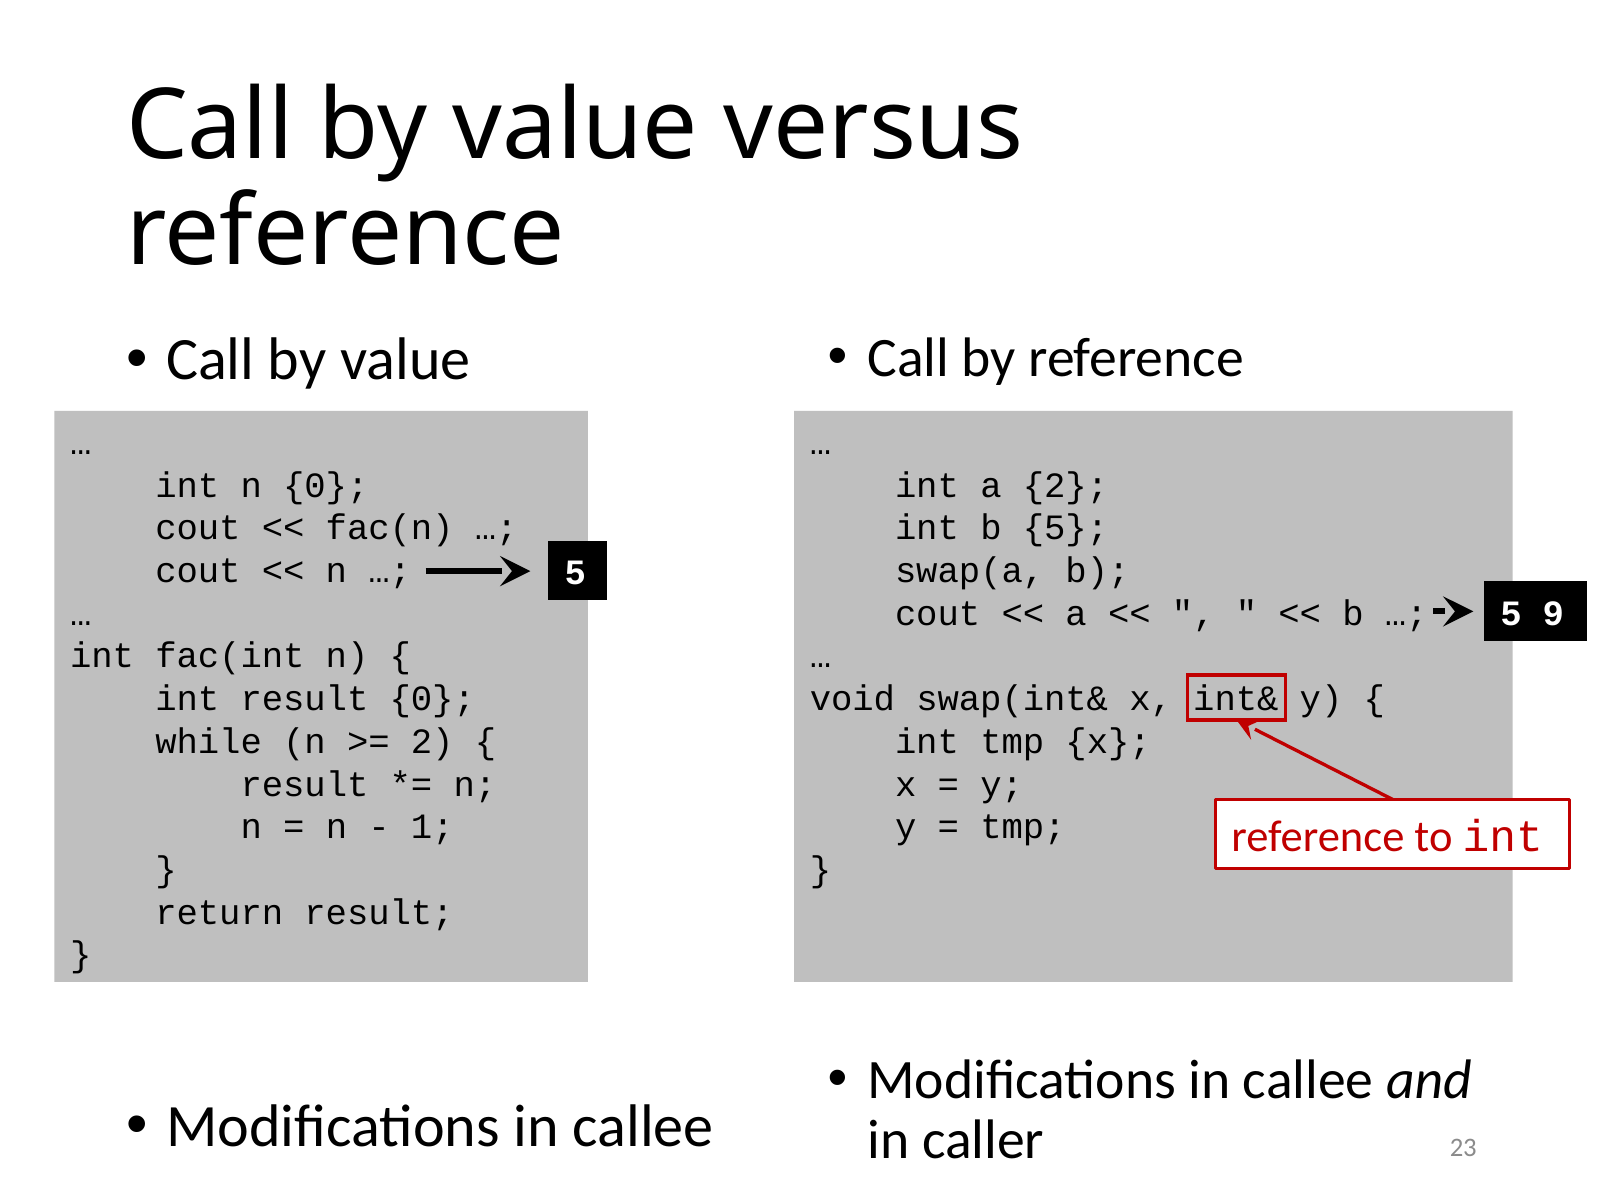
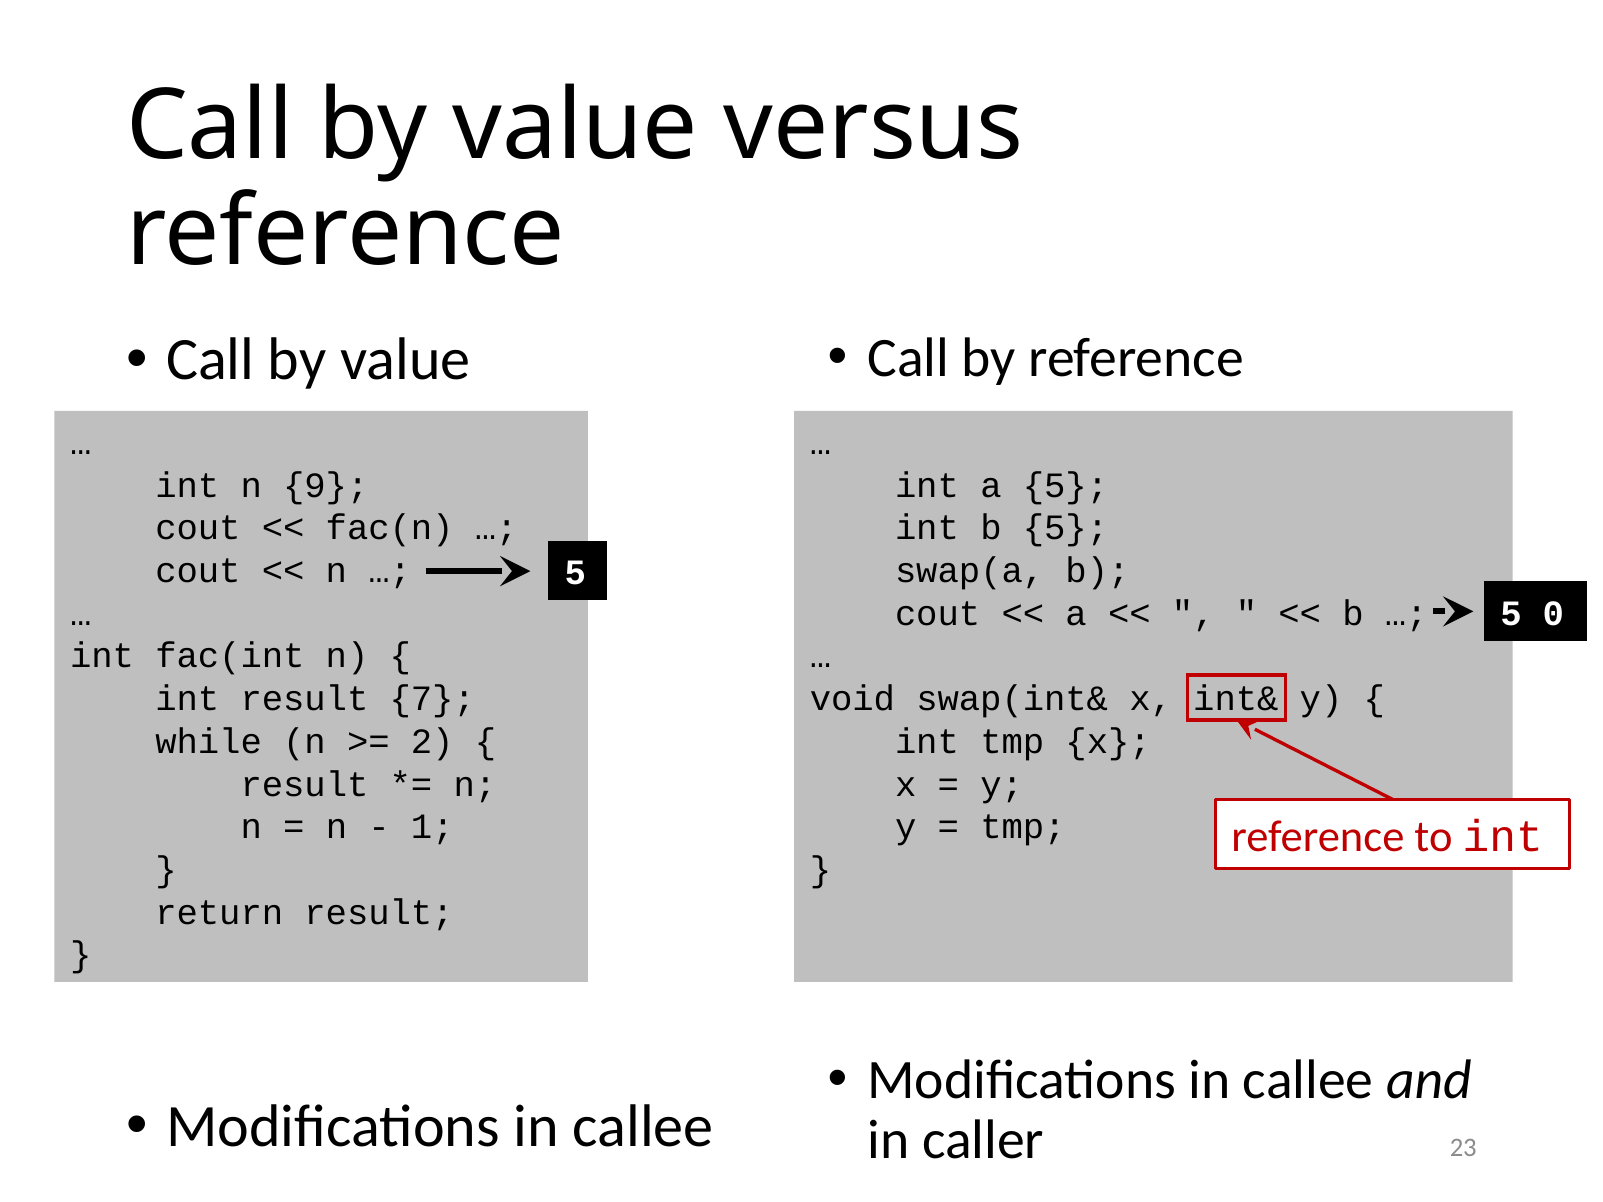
n 0: 0 -> 9
a 2: 2 -> 5
9: 9 -> 0
result 0: 0 -> 7
